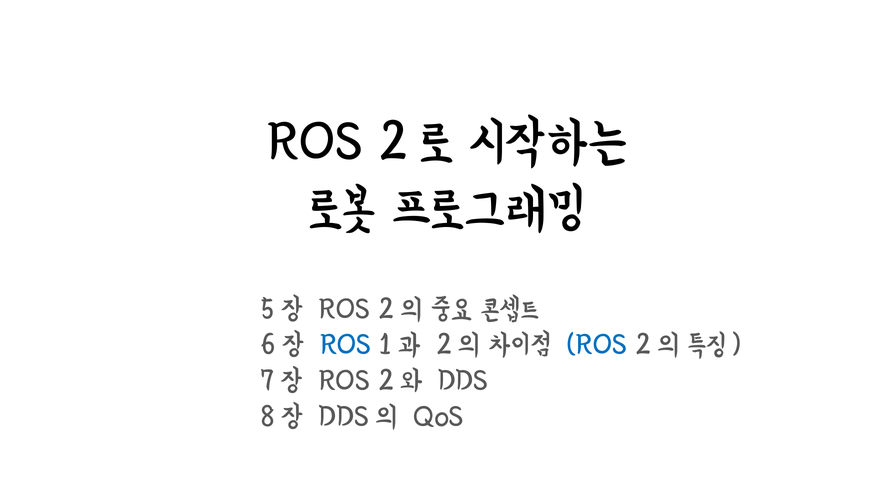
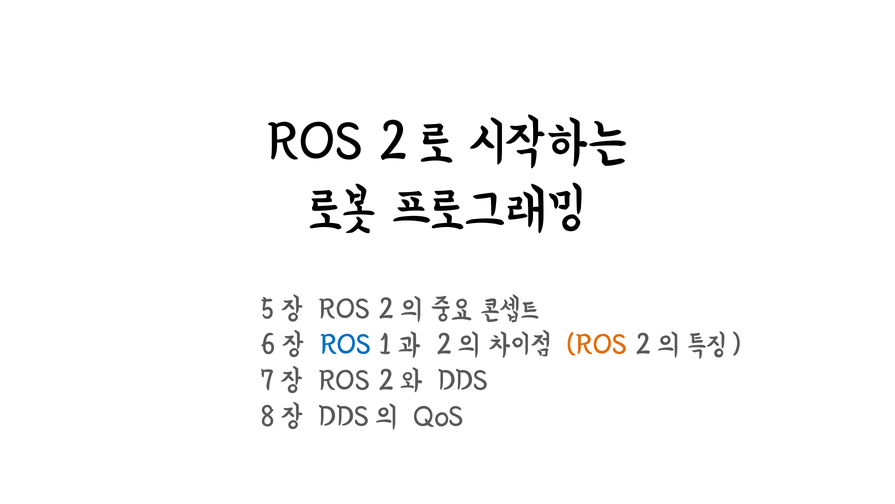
ROS at (597, 344) colour: blue -> orange
